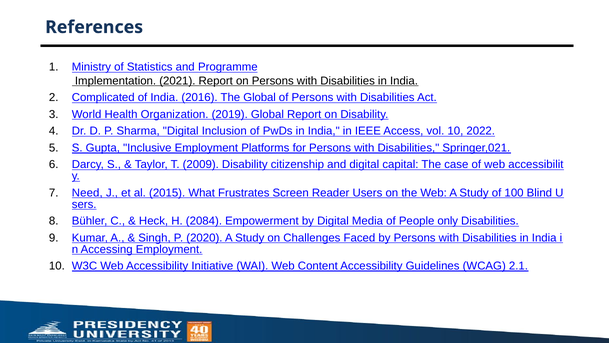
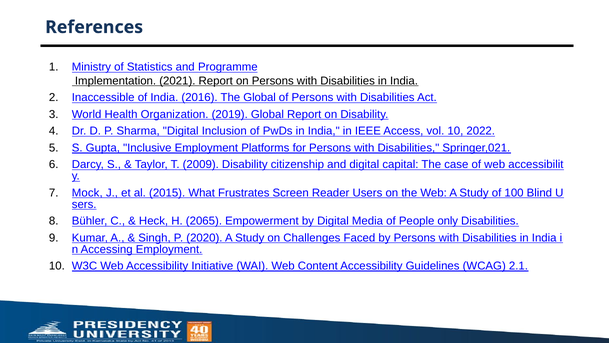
Complicated: Complicated -> Inaccessible
Need: Need -> Mock
2084: 2084 -> 2065
